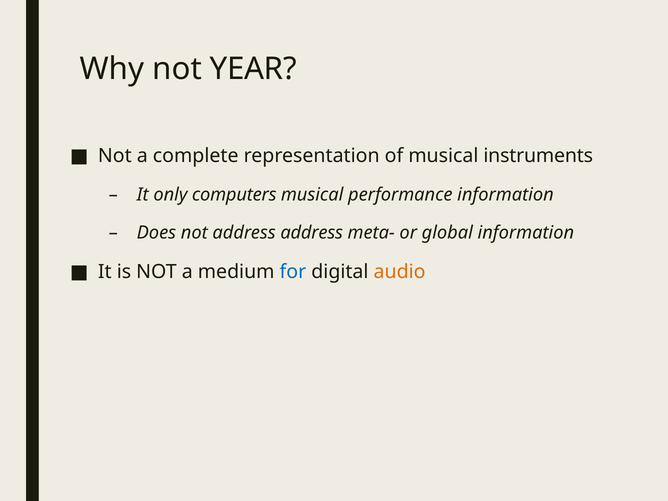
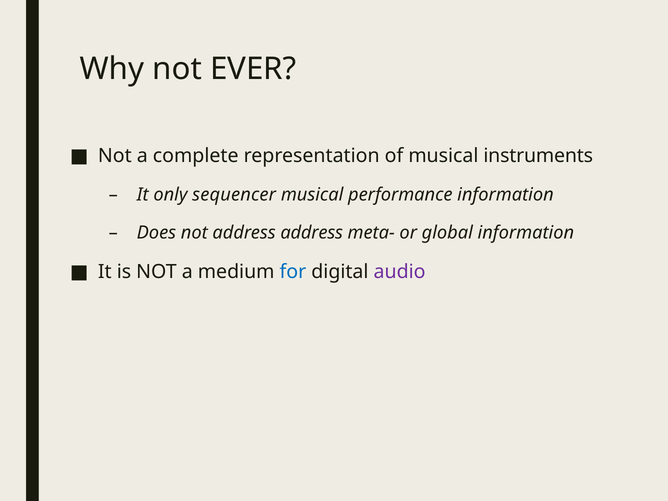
YEAR: YEAR -> EVER
computers: computers -> sequencer
audio colour: orange -> purple
